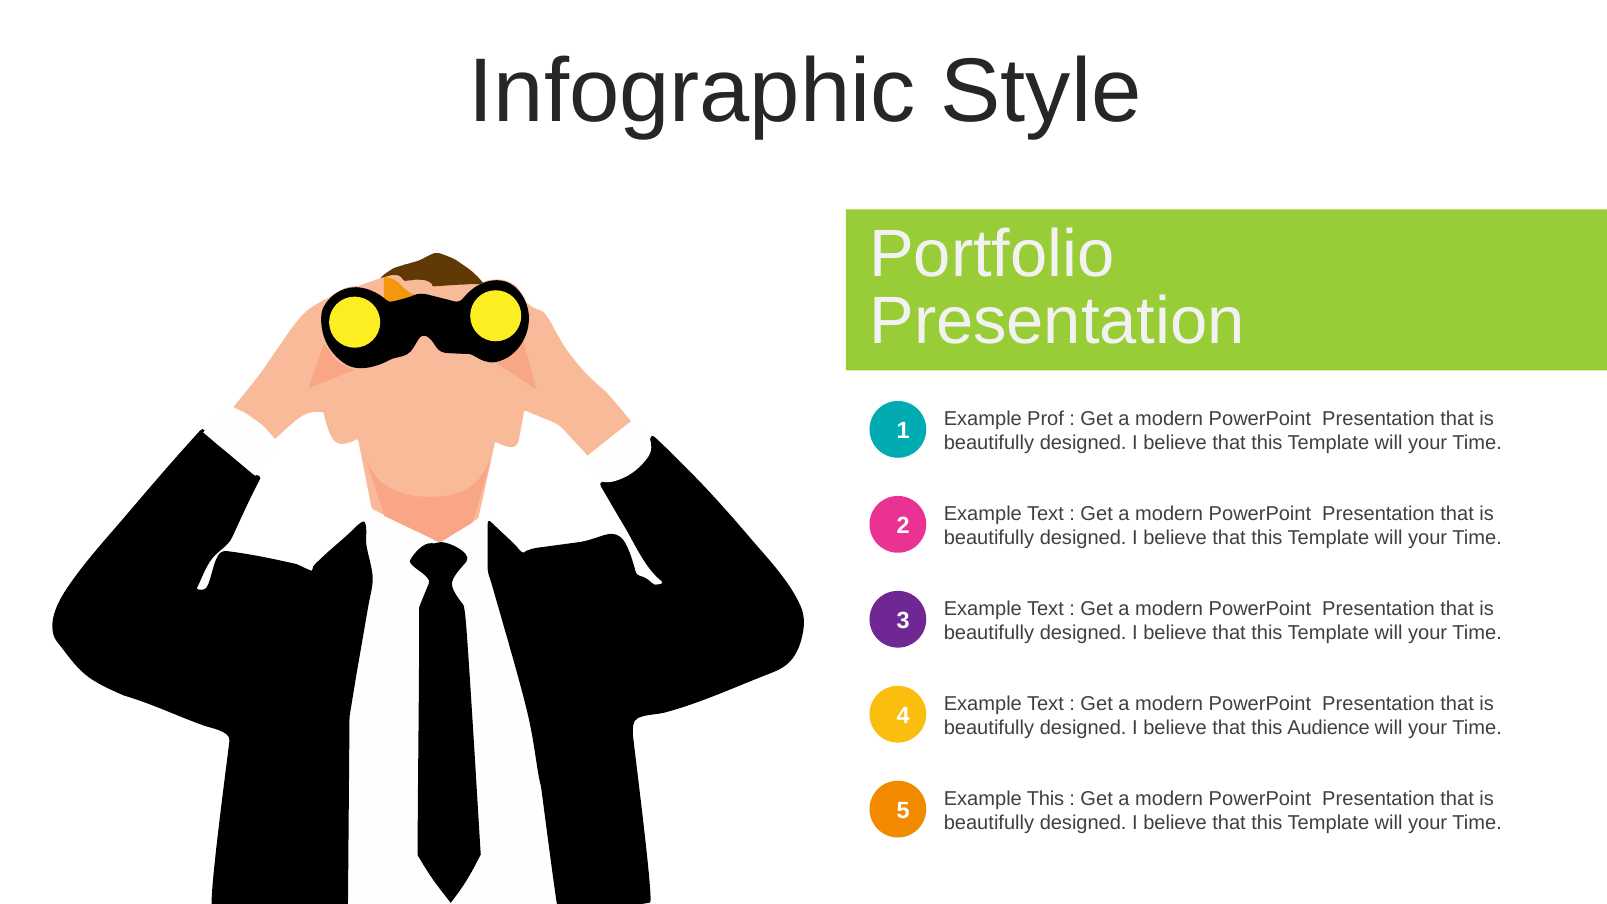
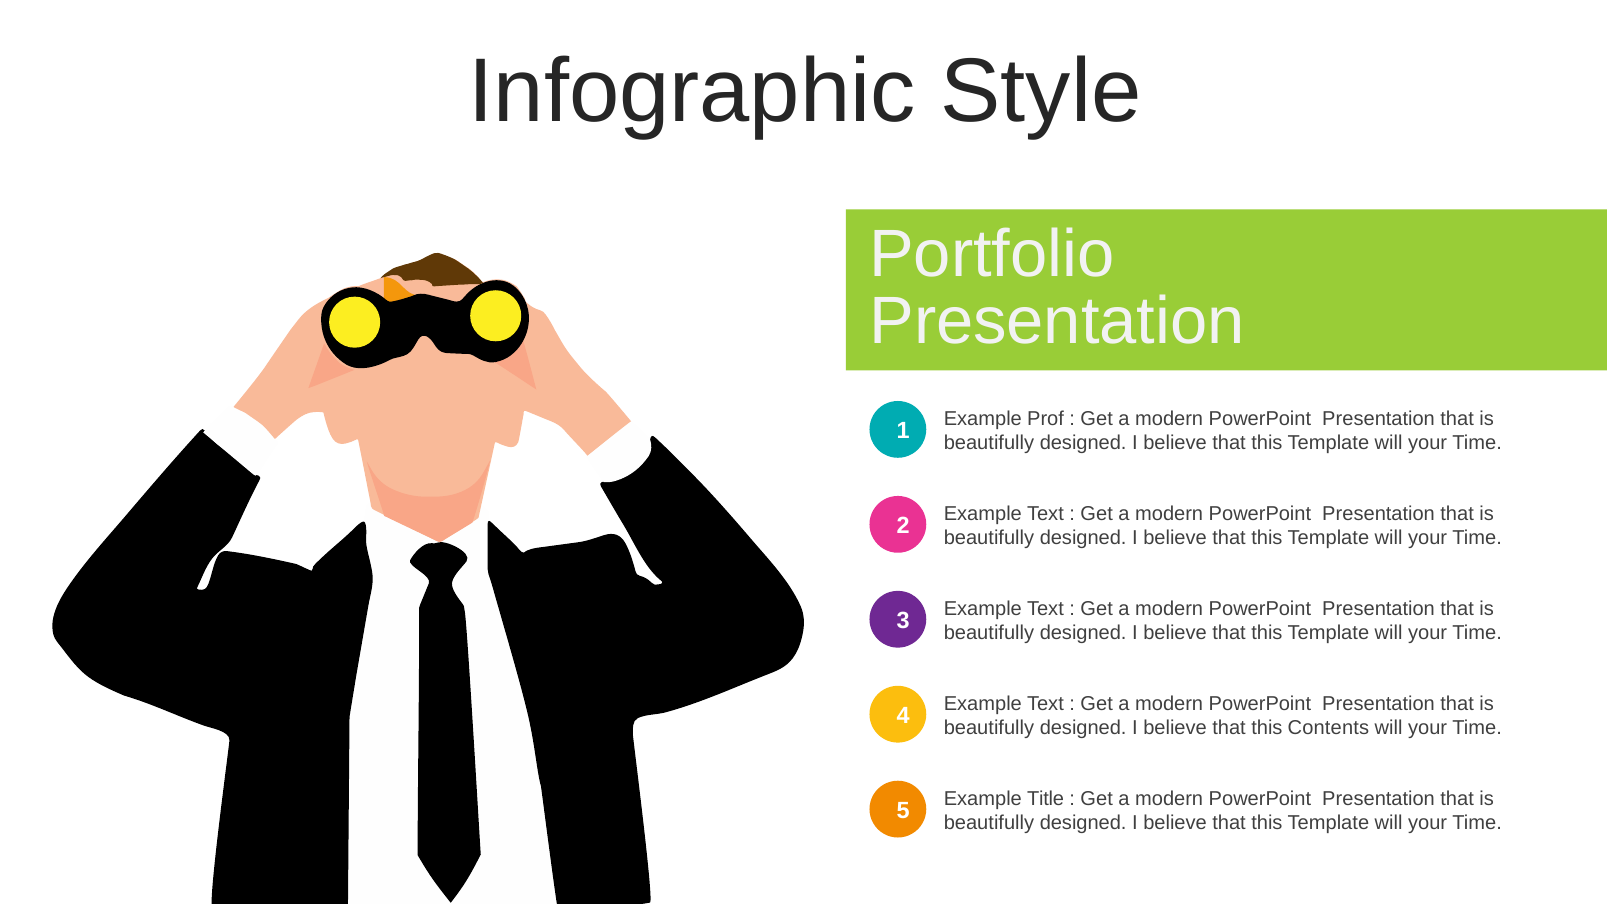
Audience: Audience -> Contents
Example This: This -> Title
